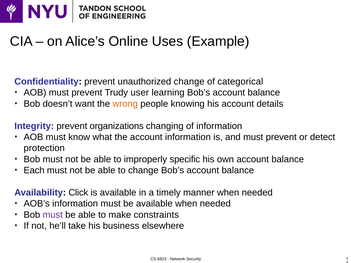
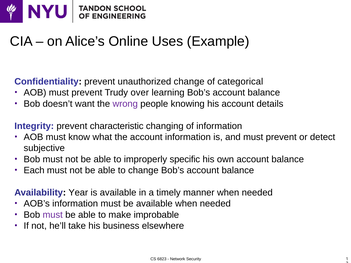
user: user -> over
wrong colour: orange -> purple
organizations: organizations -> characteristic
protection: protection -> subjective
Click: Click -> Year
constraints: constraints -> improbable
